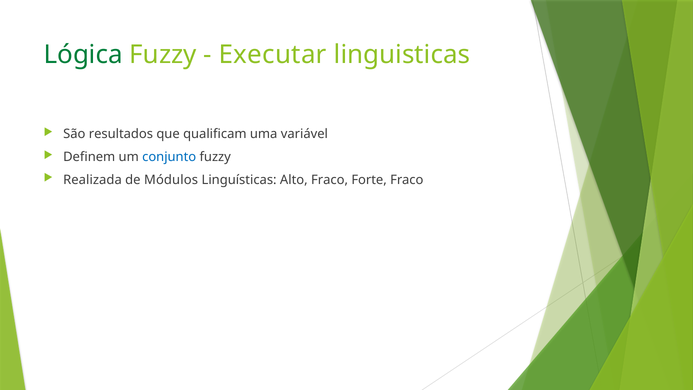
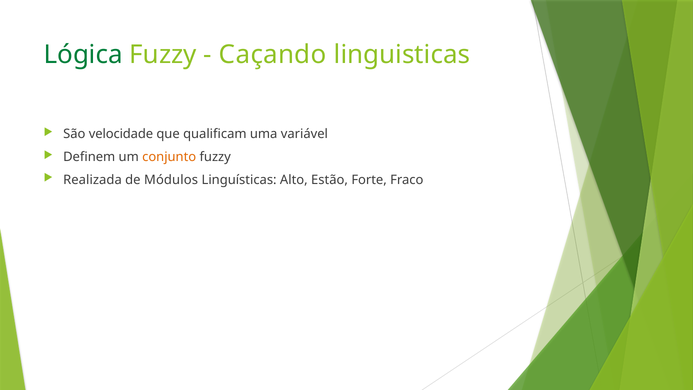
Executar: Executar -> Caçando
resultados: resultados -> velocidade
conjunto colour: blue -> orange
Alto Fraco: Fraco -> Estão
